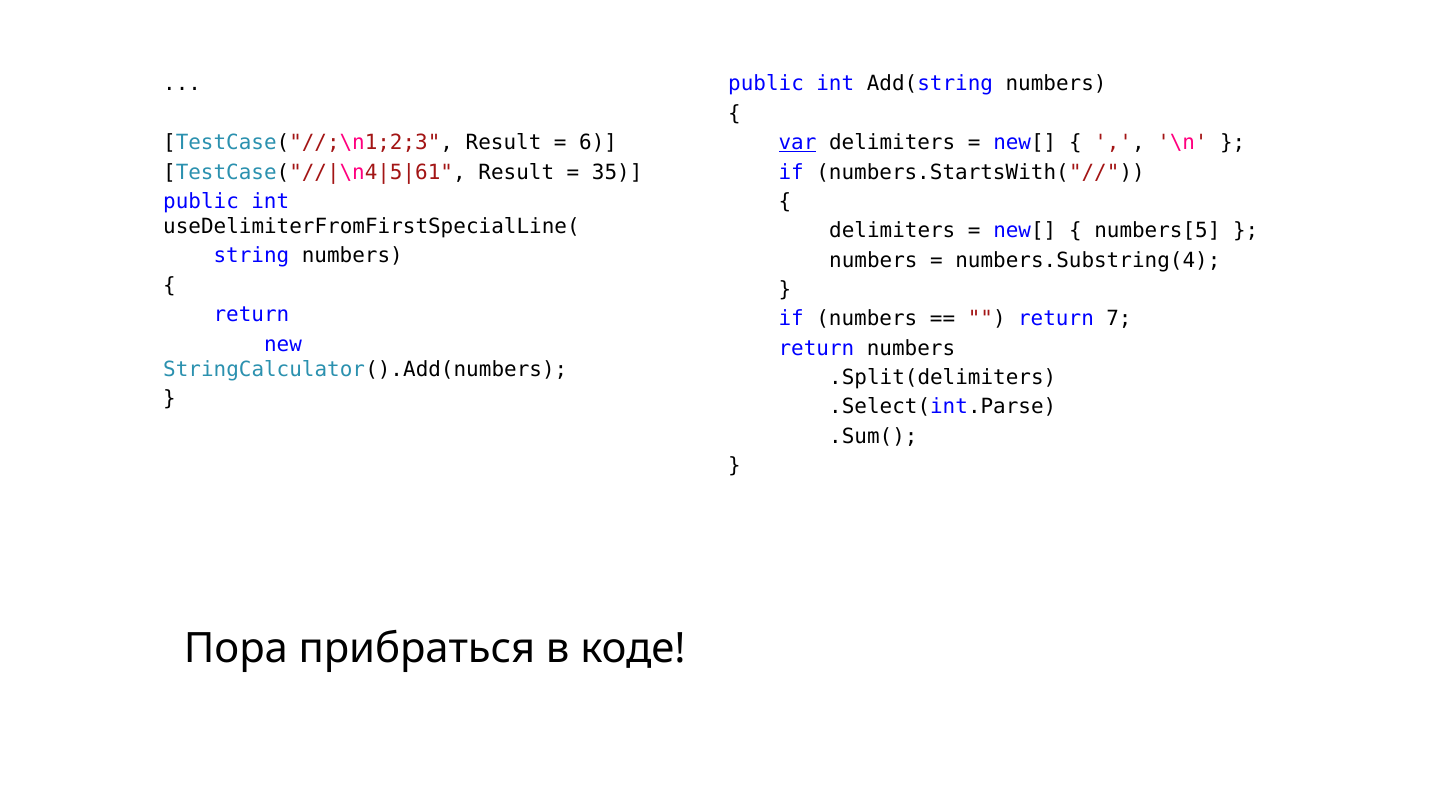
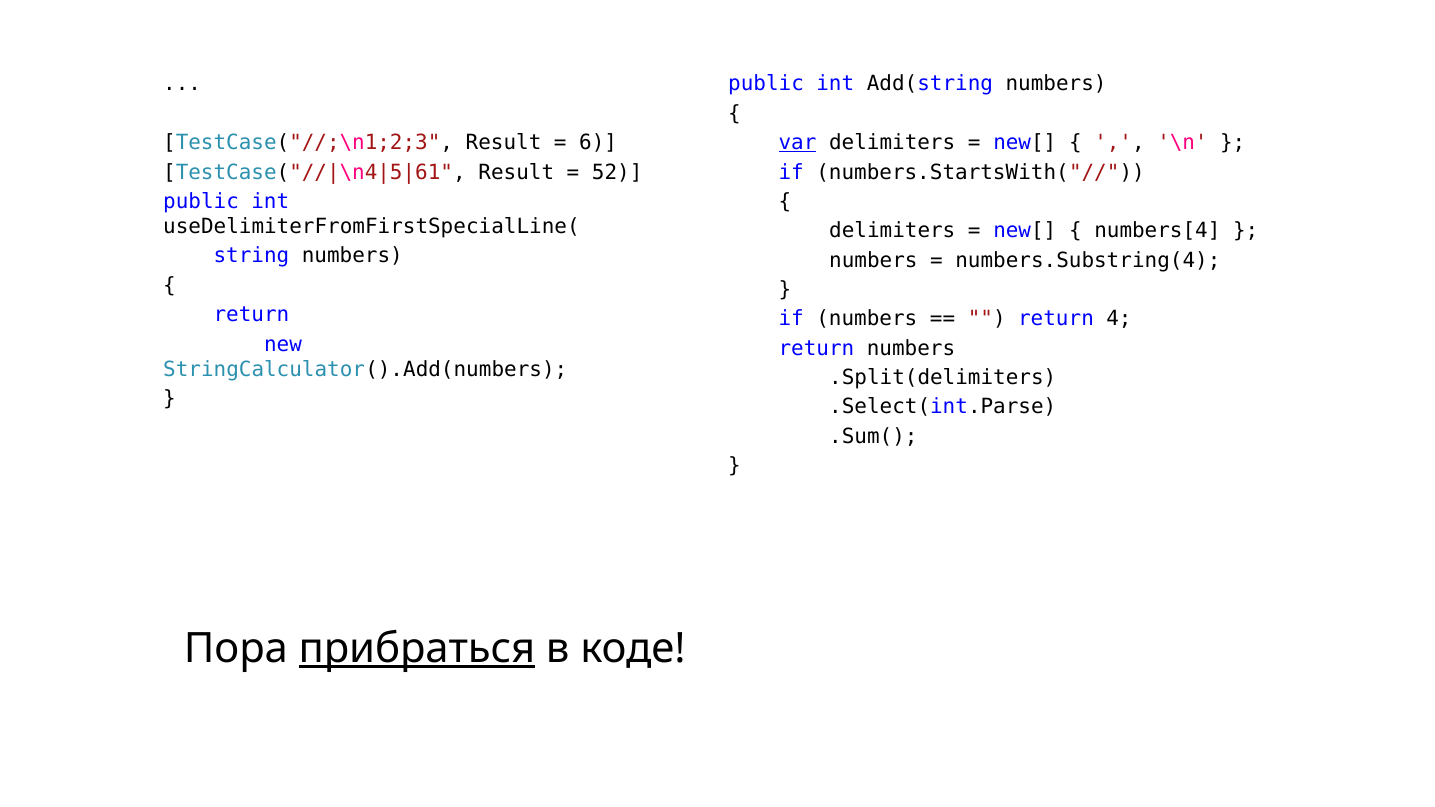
35: 35 -> 52
numbers[5: numbers[5 -> numbers[4
7: 7 -> 4
прибраться underline: none -> present
